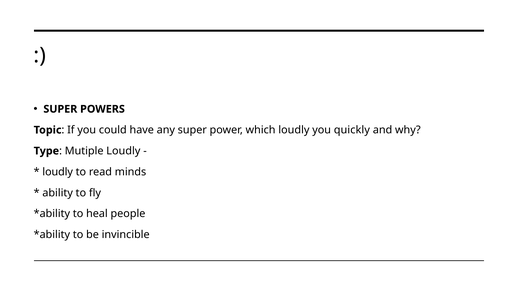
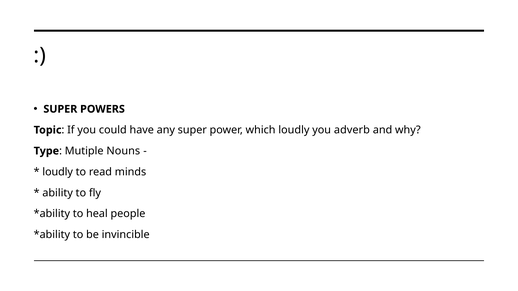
quickly: quickly -> adverb
Mutiple Loudly: Loudly -> Nouns
